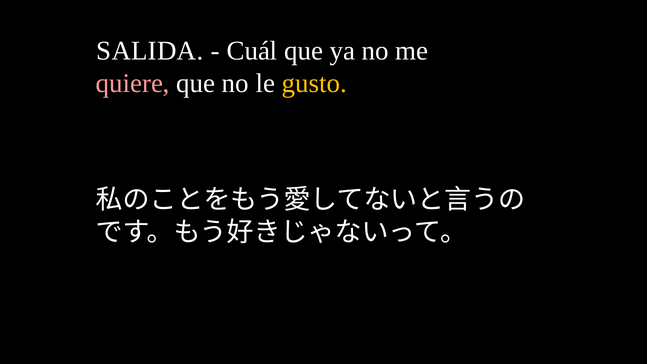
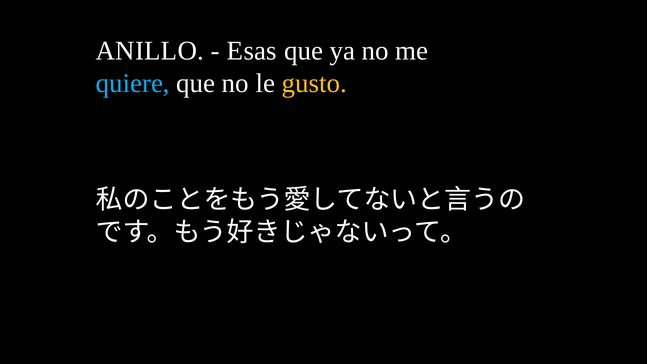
SALIDA: SALIDA -> ANILLO
Cuál: Cuál -> Esas
quiere colour: pink -> light blue
